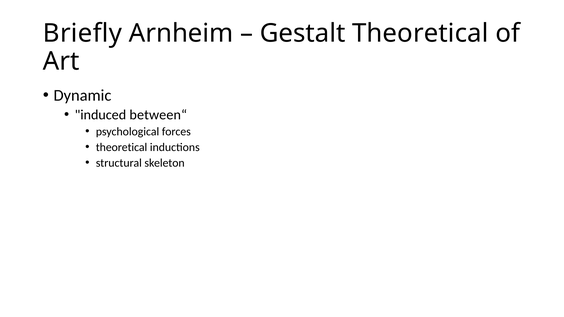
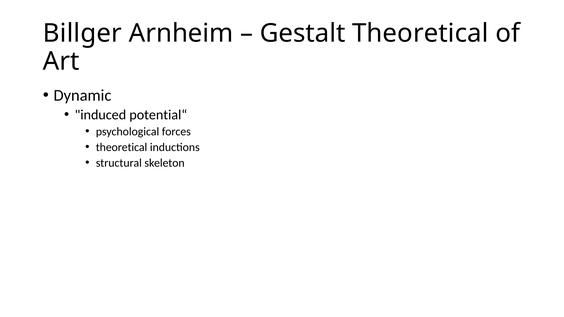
Briefly: Briefly -> Billger
between“: between“ -> potential“
